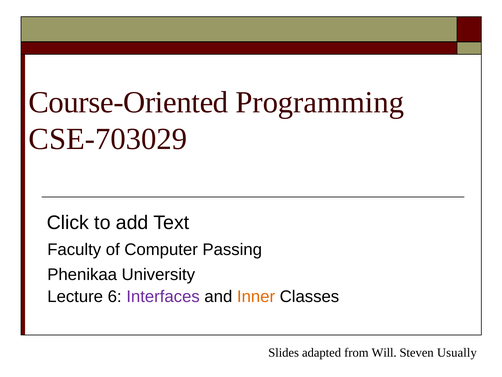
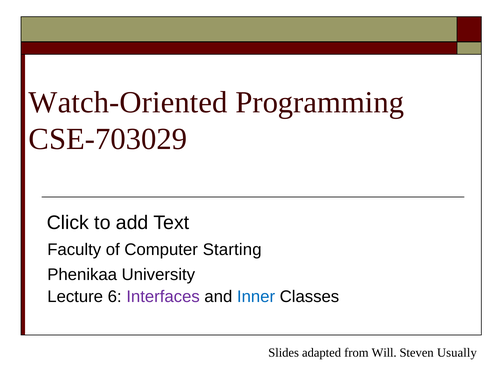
Course-Oriented: Course-Oriented -> Watch-Oriented
Passing: Passing -> Starting
Inner colour: orange -> blue
